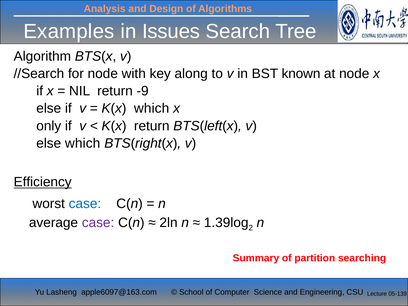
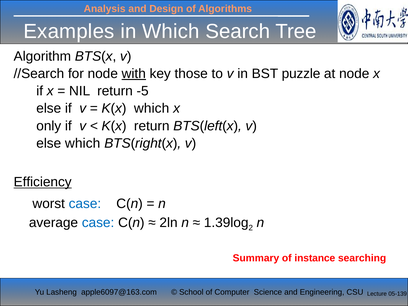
in Issues: Issues -> Which
with underline: none -> present
along: along -> those
known: known -> puzzle
-9: -9 -> -5
case at (98, 223) colour: purple -> blue
partition: partition -> instance
